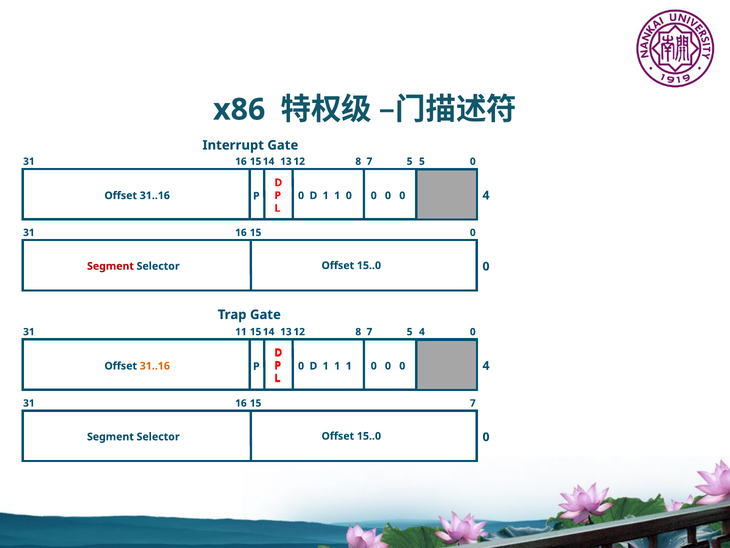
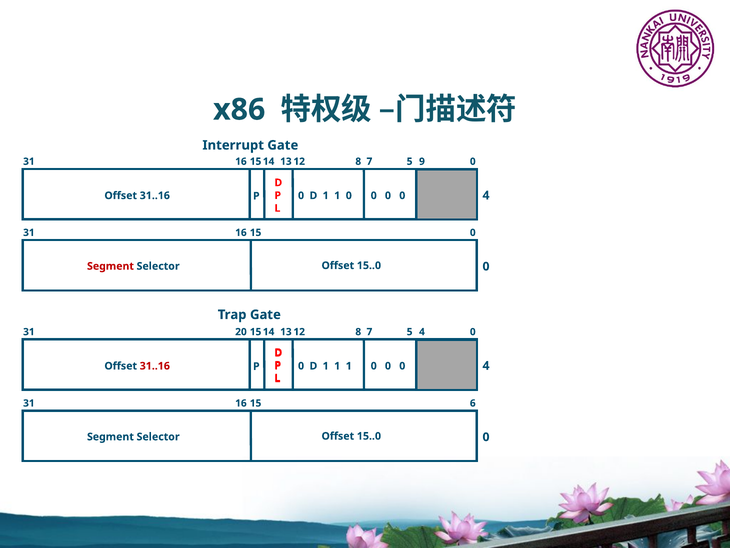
5 5: 5 -> 9
11: 11 -> 20
31..16 at (155, 366) colour: orange -> red
15 7: 7 -> 6
